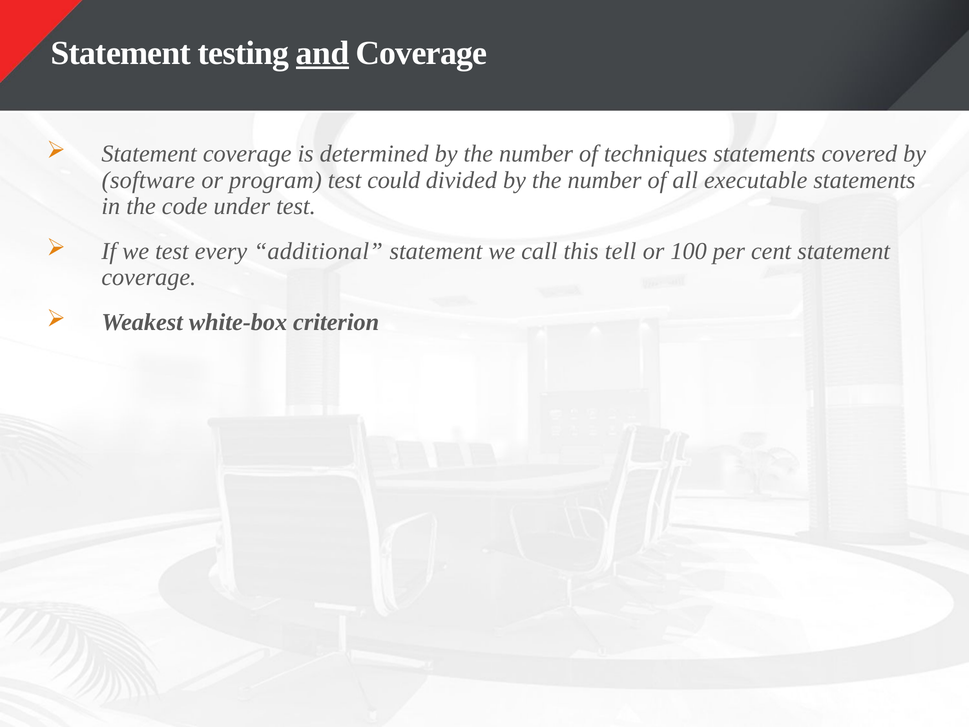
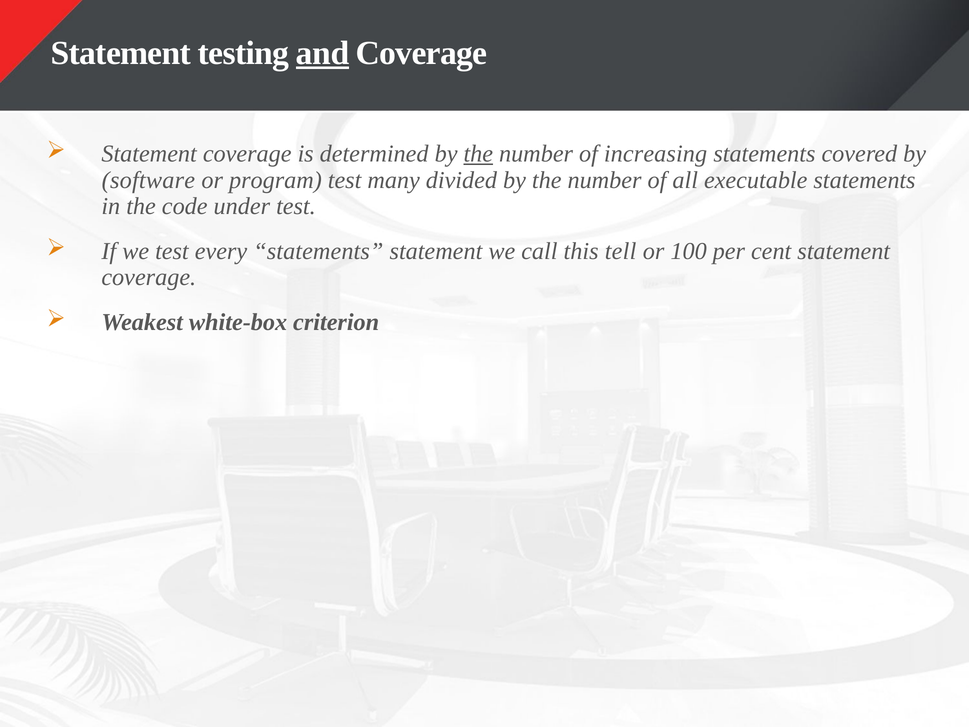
the at (478, 154) underline: none -> present
techniques: techniques -> increasing
could: could -> many
every additional: additional -> statements
